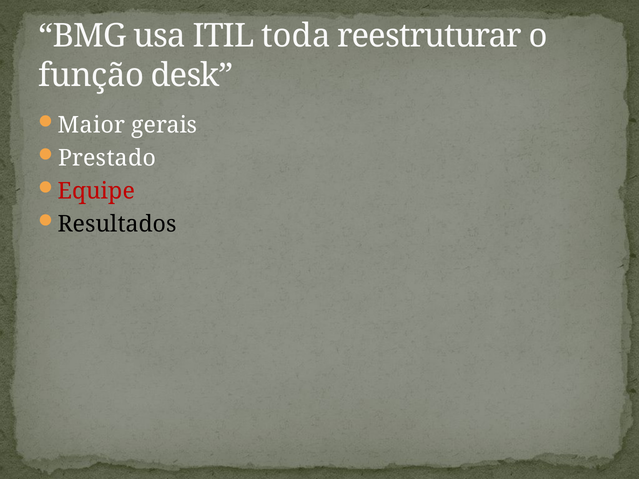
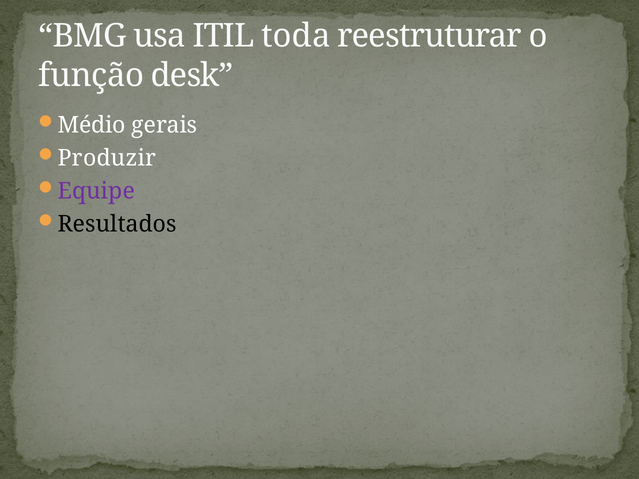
Maior: Maior -> Médio
Prestado: Prestado -> Produzir
Equipe colour: red -> purple
